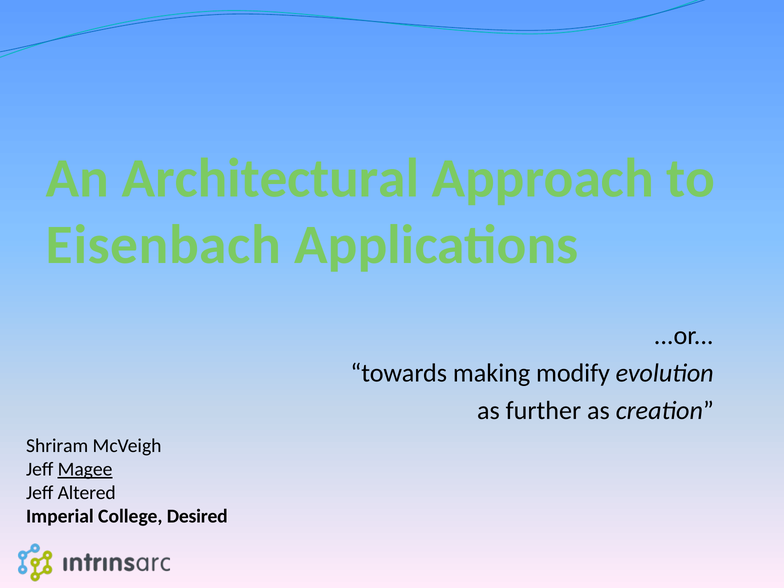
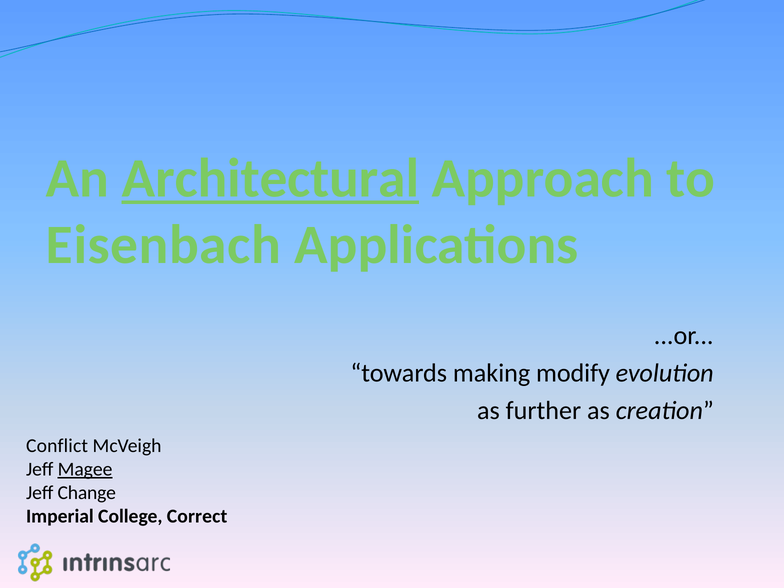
Architectural underline: none -> present
Shriram: Shriram -> Conflict
Altered: Altered -> Change
Desired: Desired -> Correct
